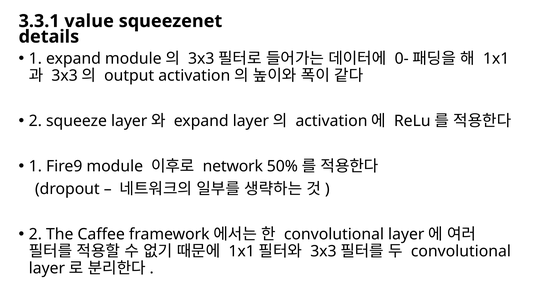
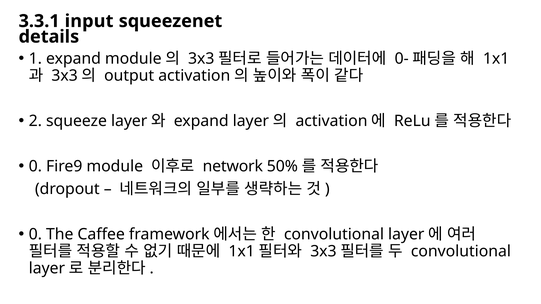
value: value -> input
1 at (35, 166): 1 -> 0
2 at (35, 235): 2 -> 0
